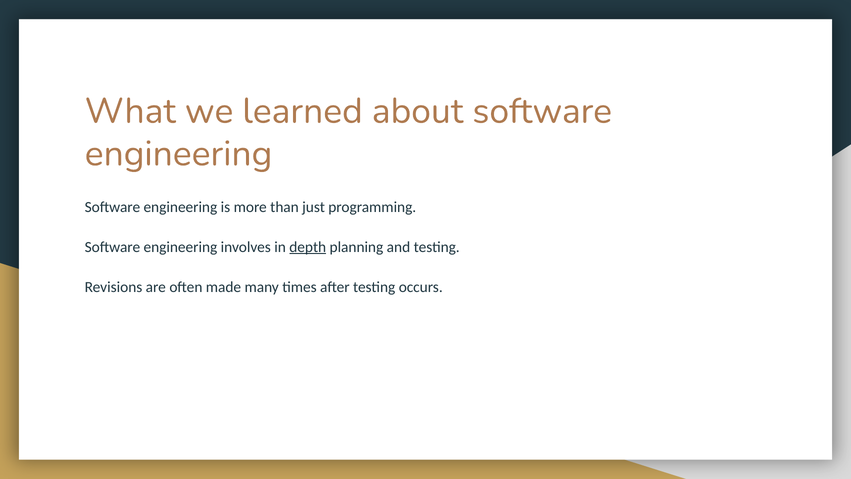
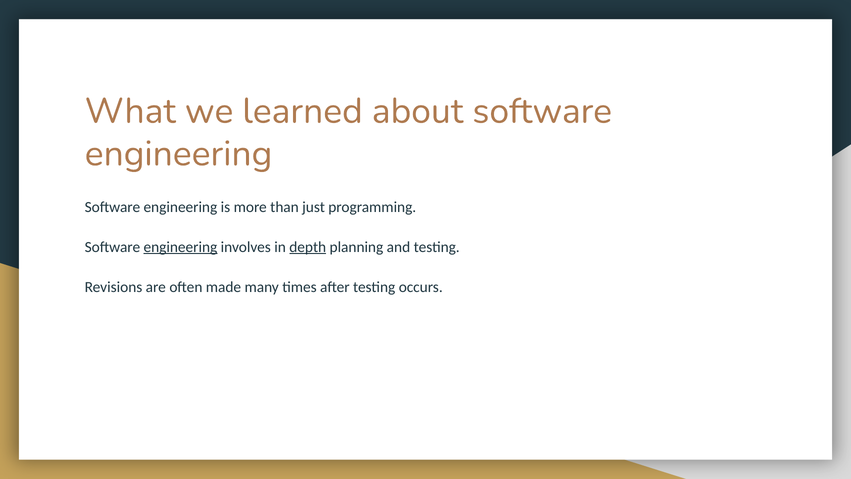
engineering at (180, 247) underline: none -> present
